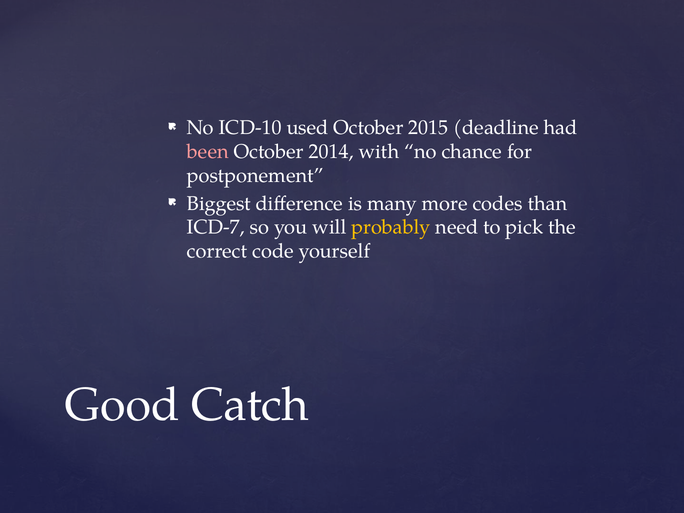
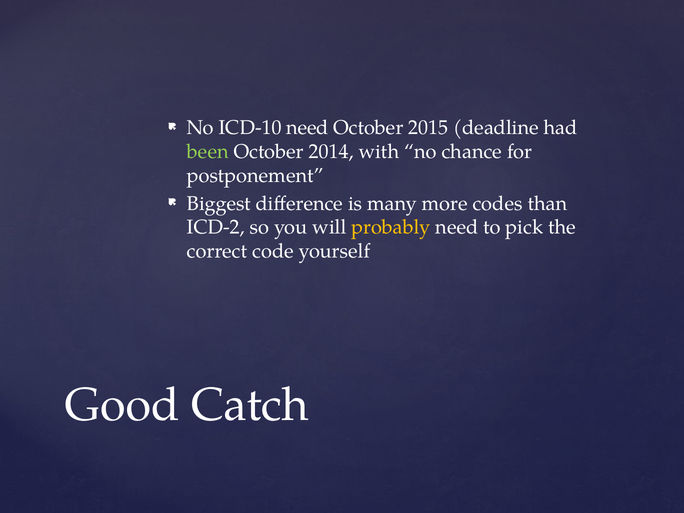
ICD-10 used: used -> need
been colour: pink -> light green
ICD-7: ICD-7 -> ICD-2
